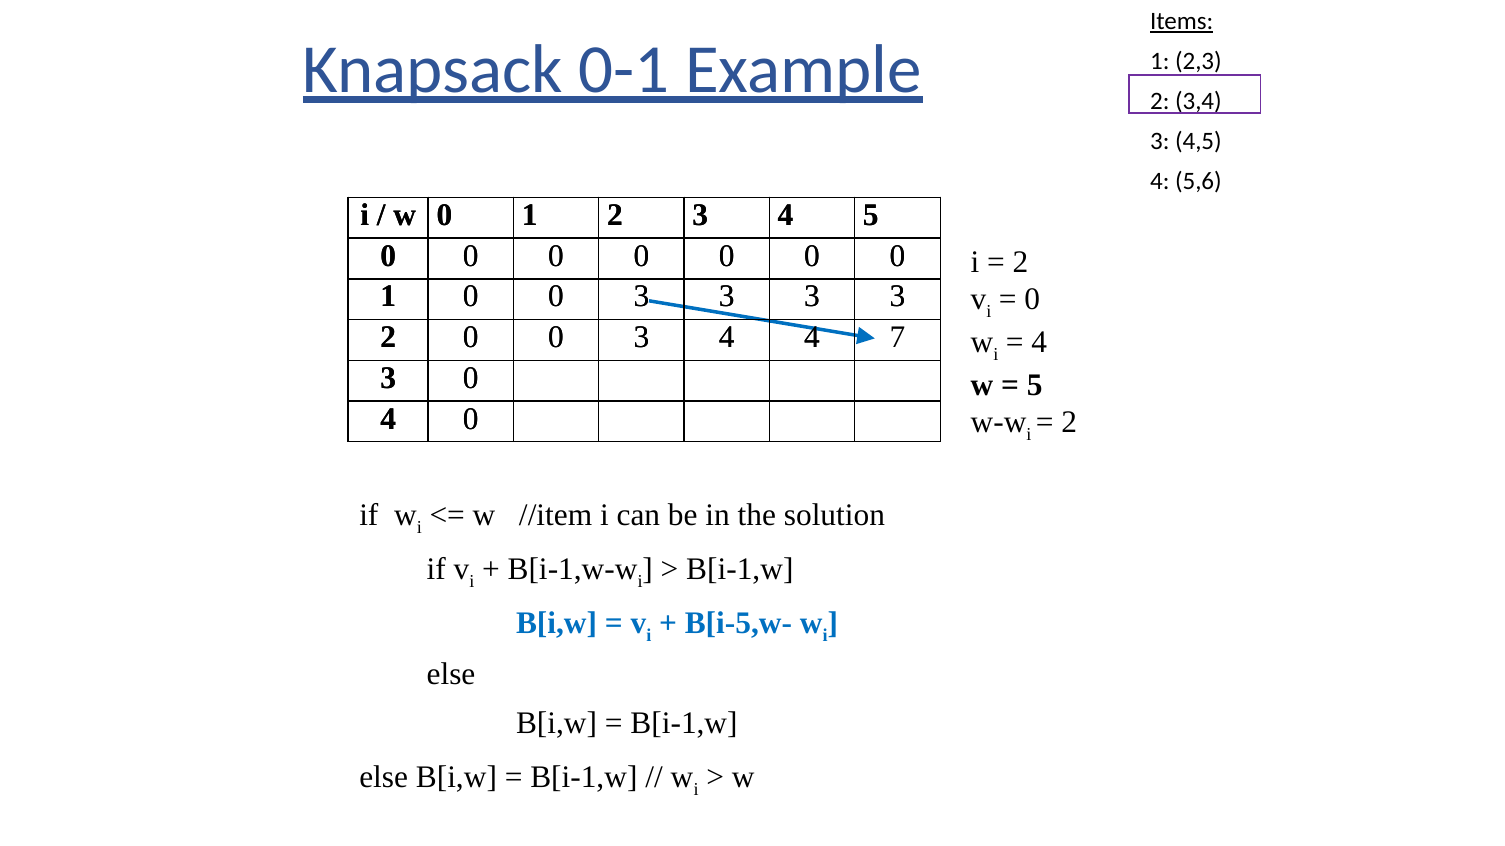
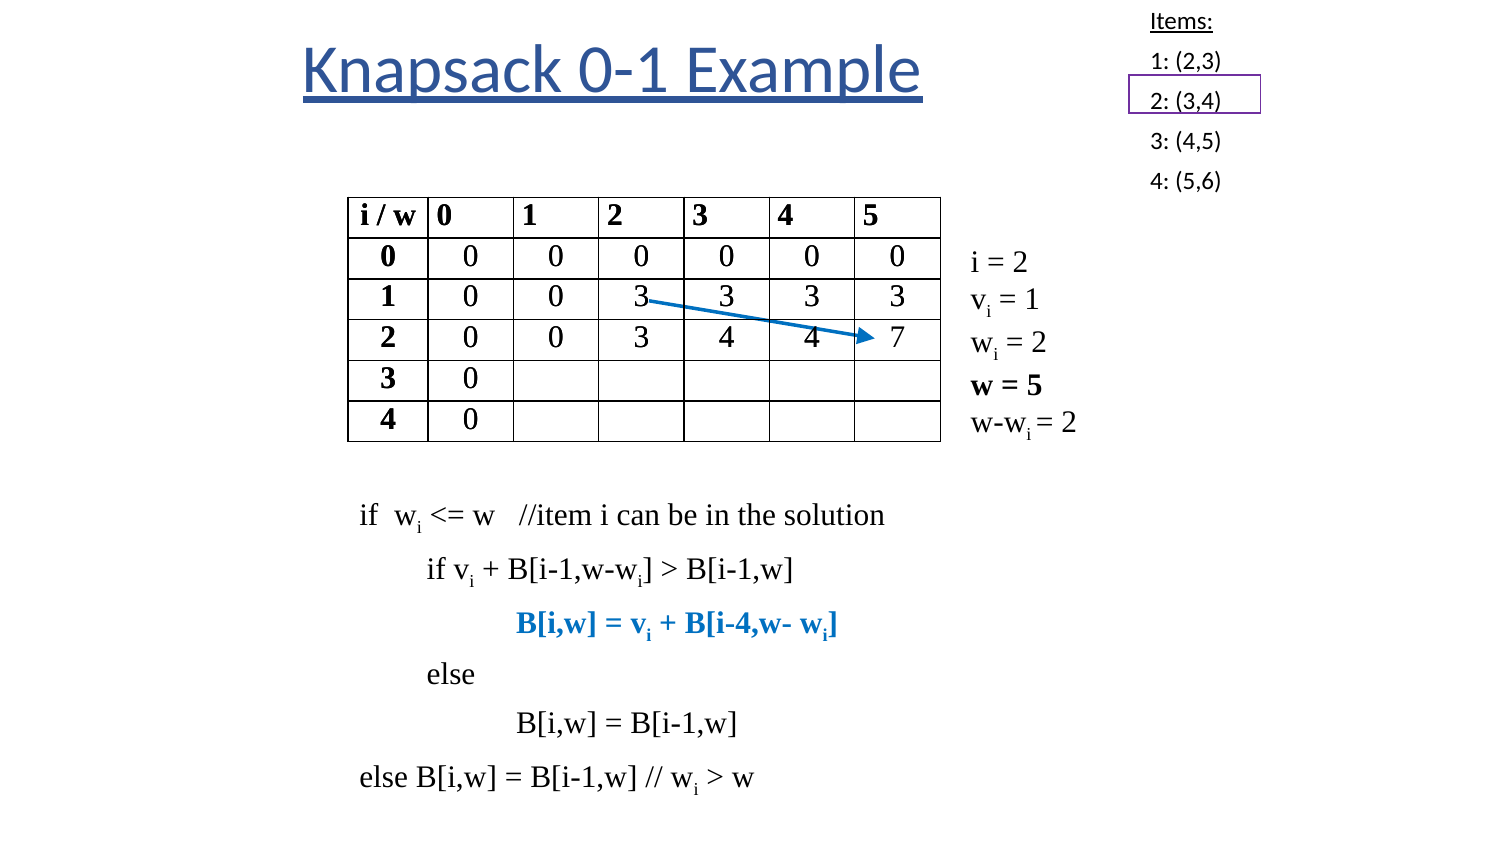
0 at (1032, 299): 0 -> 1
4 at (1039, 342): 4 -> 2
B[i-5,w-: B[i-5,w- -> B[i-4,w-
